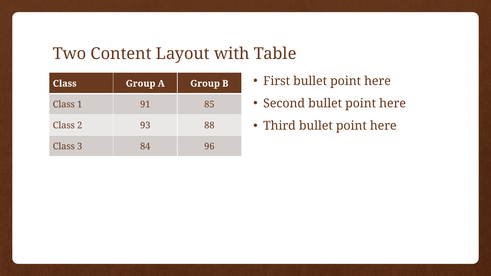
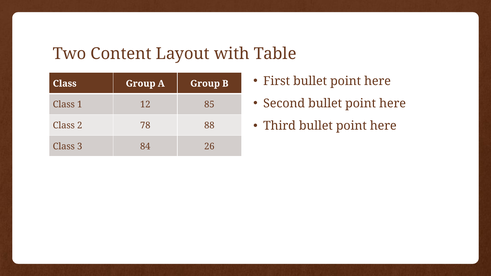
91: 91 -> 12
93: 93 -> 78
96: 96 -> 26
